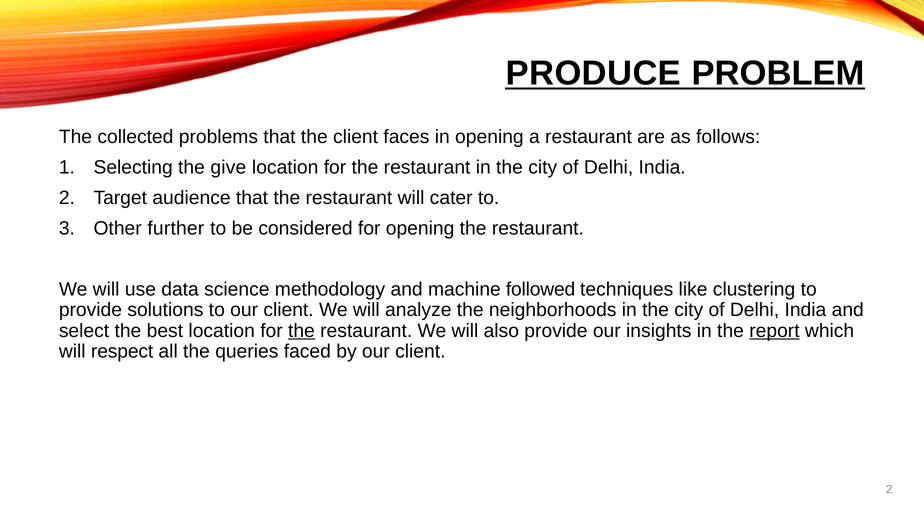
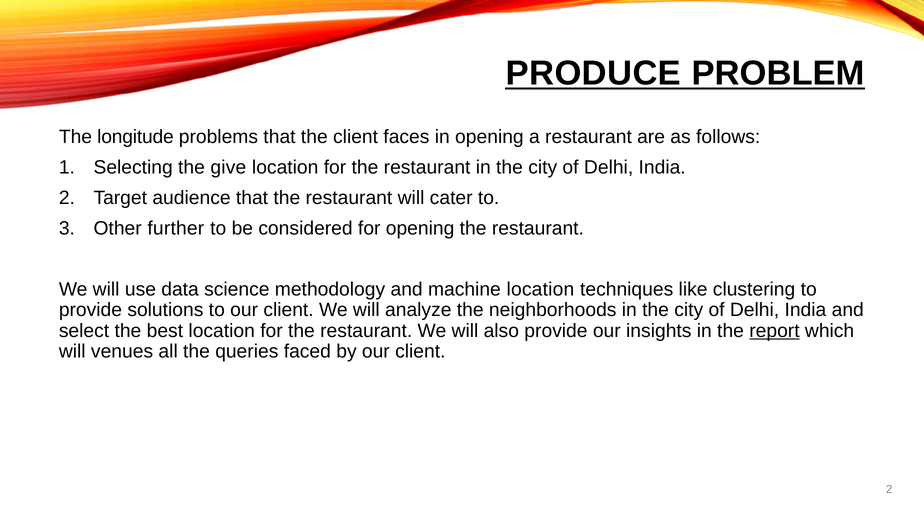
collected: collected -> longitude
machine followed: followed -> location
the at (301, 331) underline: present -> none
respect: respect -> venues
